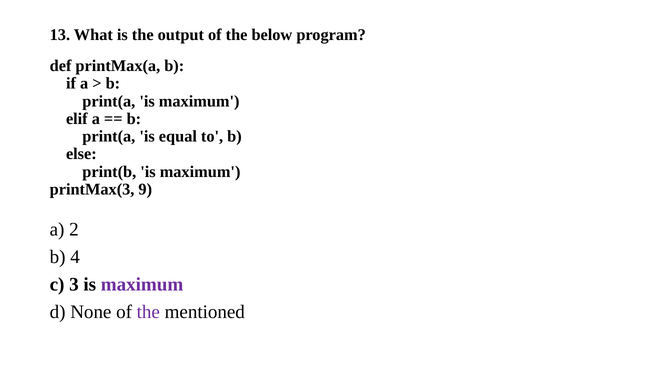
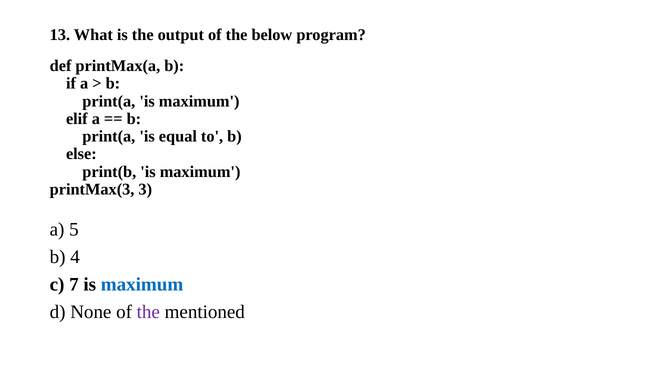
9: 9 -> 3
2: 2 -> 5
3: 3 -> 7
maximum at (142, 284) colour: purple -> blue
